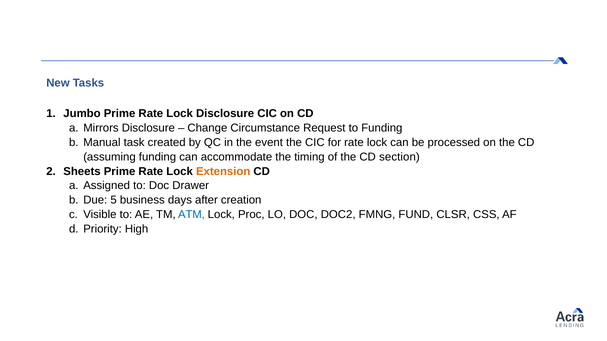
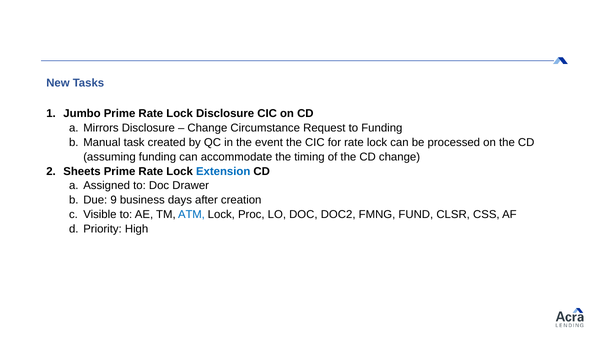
CD section: section -> change
Extension colour: orange -> blue
5: 5 -> 9
